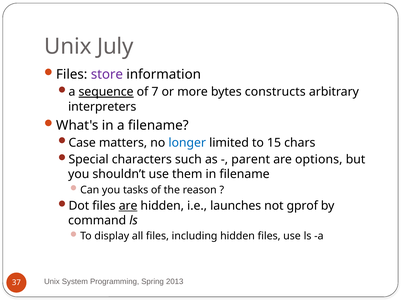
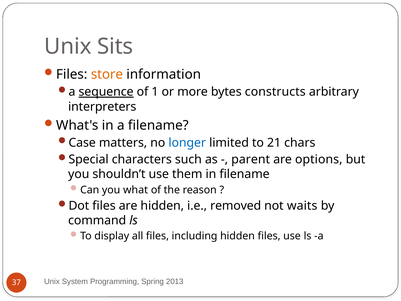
July: July -> Sits
store colour: purple -> orange
7: 7 -> 1
15: 15 -> 21
tasks: tasks -> what
are at (128, 206) underline: present -> none
launches: launches -> removed
gprof: gprof -> waits
